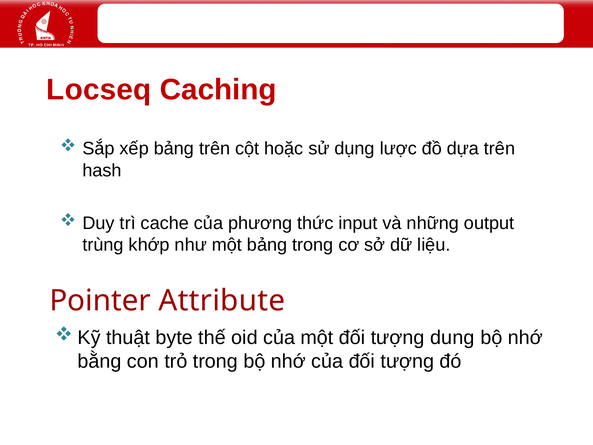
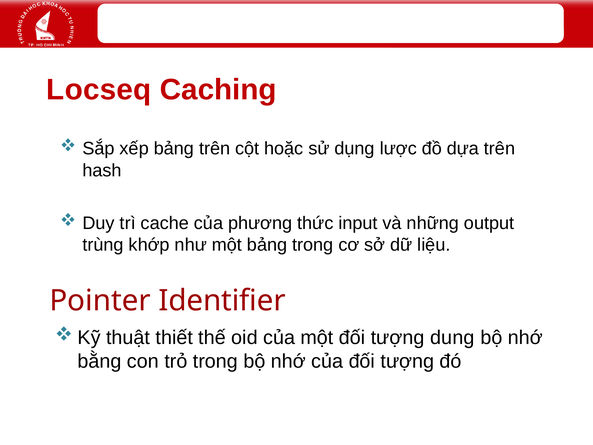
Attribute: Attribute -> Identifier
byte: byte -> thiết
